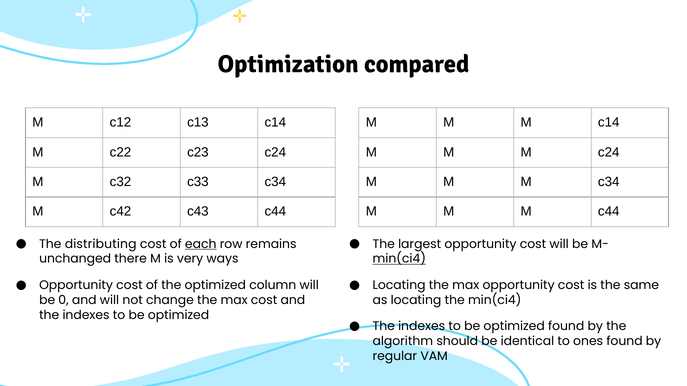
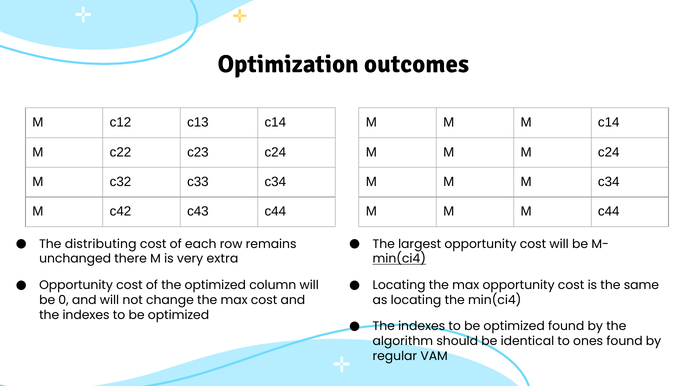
compared: compared -> outcomes
each underline: present -> none
ways: ways -> extra
